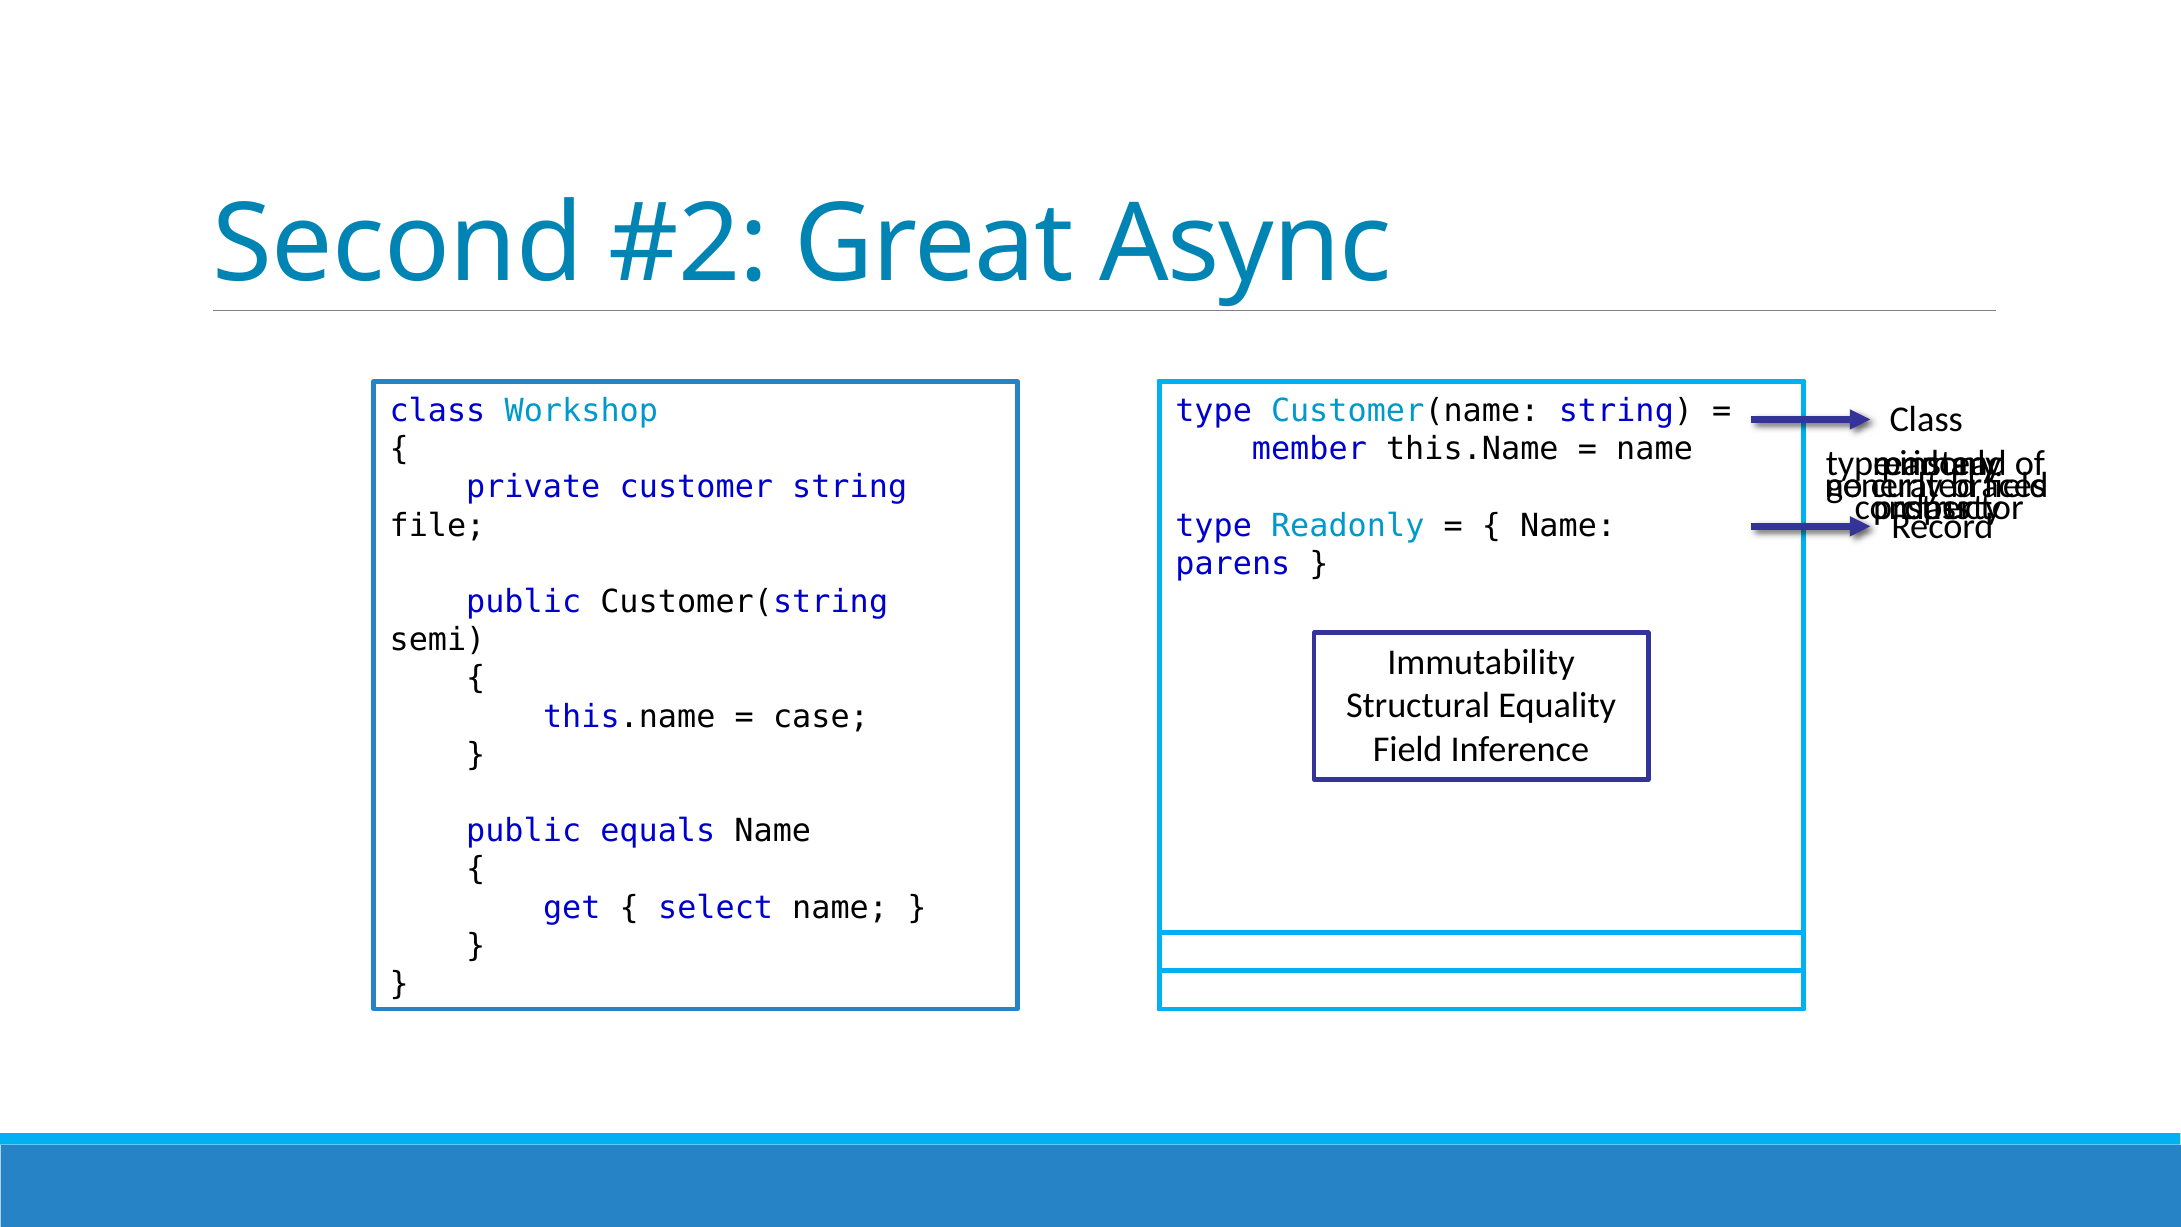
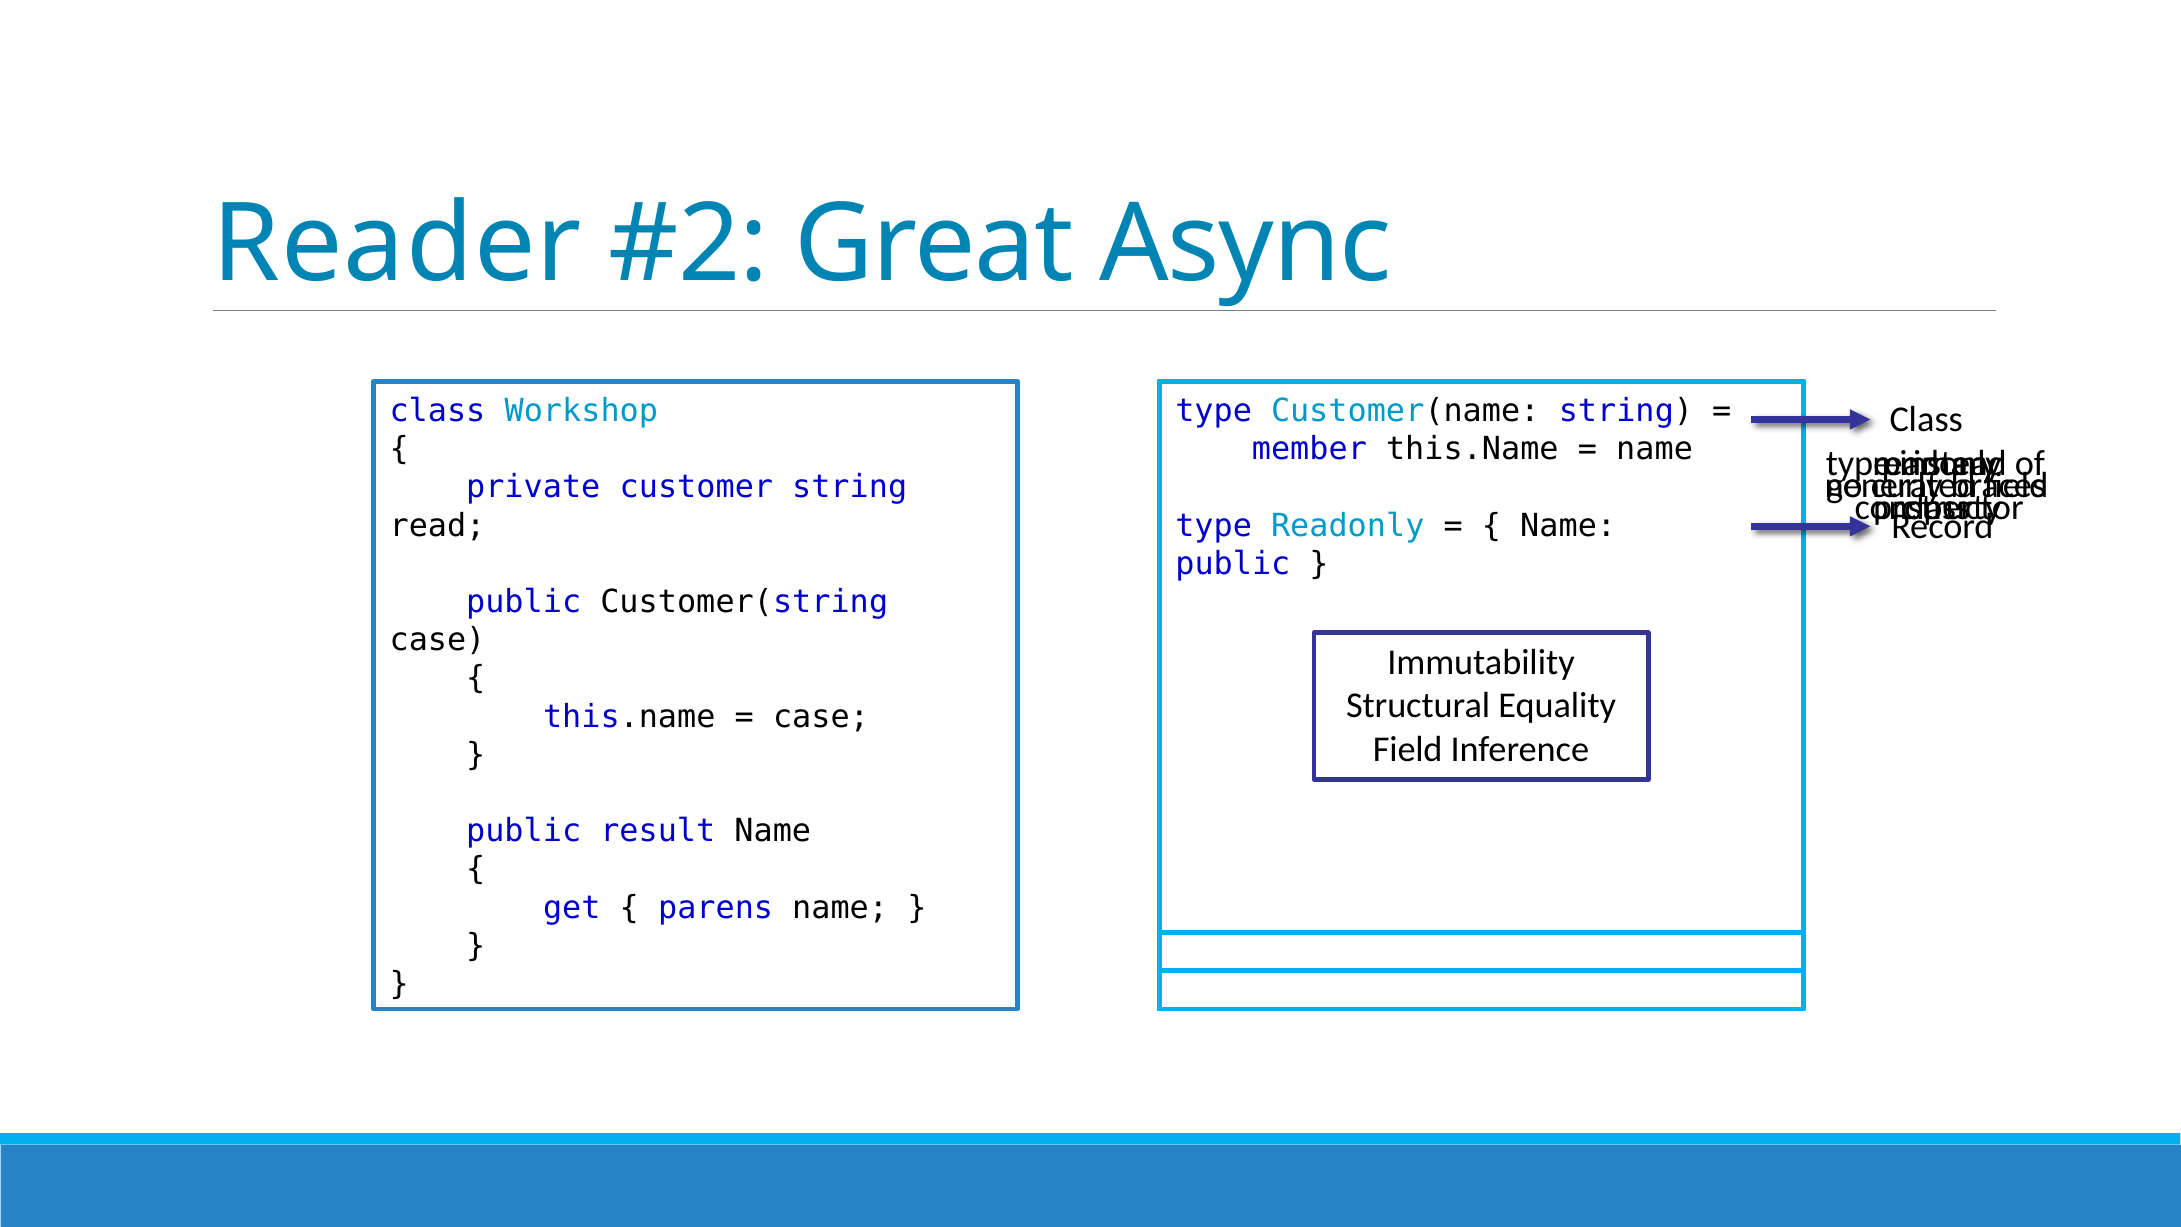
Second: Second -> Reader
file: file -> read
parens at (1233, 564): parens -> public
semi at (437, 640): semi -> case
equals: equals -> result
select: select -> parens
